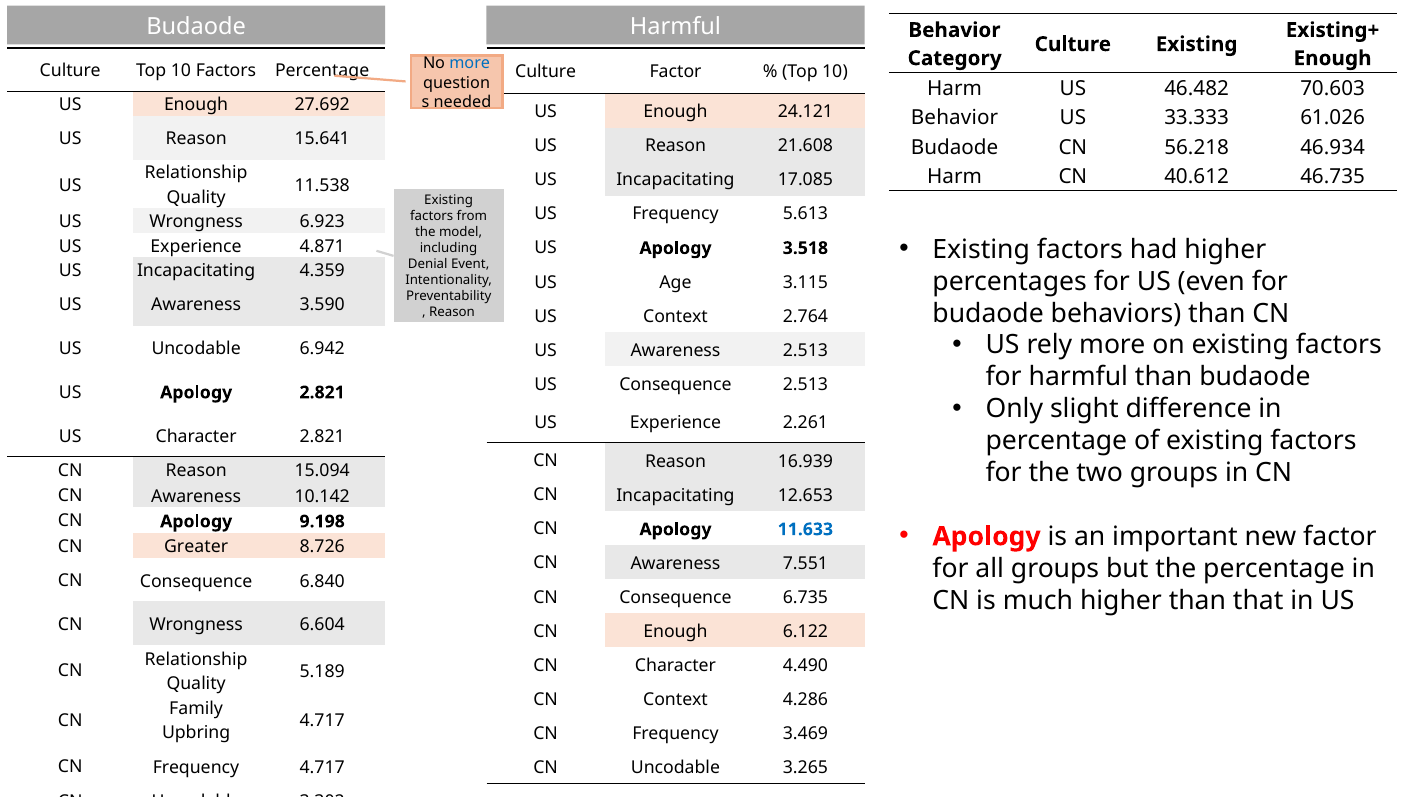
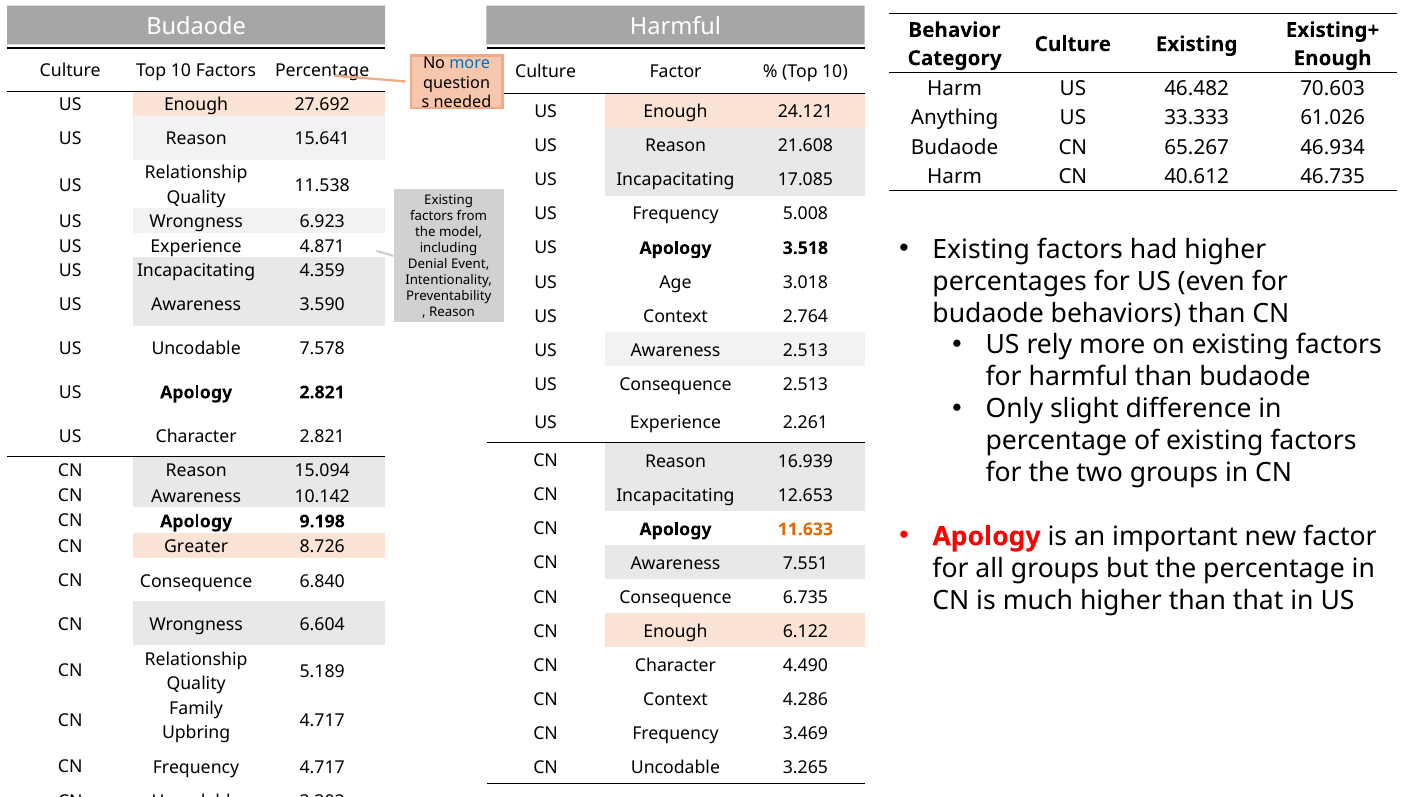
Behavior at (955, 118): Behavior -> Anything
56.218: 56.218 -> 65.267
5.613: 5.613 -> 5.008
3.115: 3.115 -> 3.018
6.942: 6.942 -> 7.578
11.633 colour: blue -> orange
